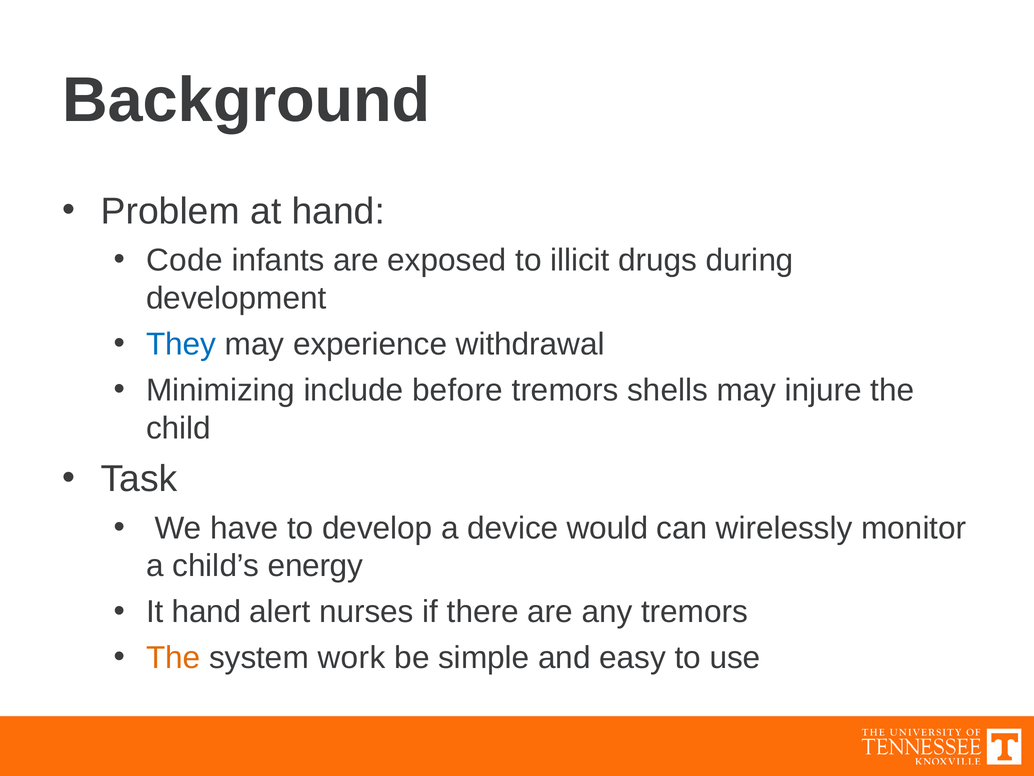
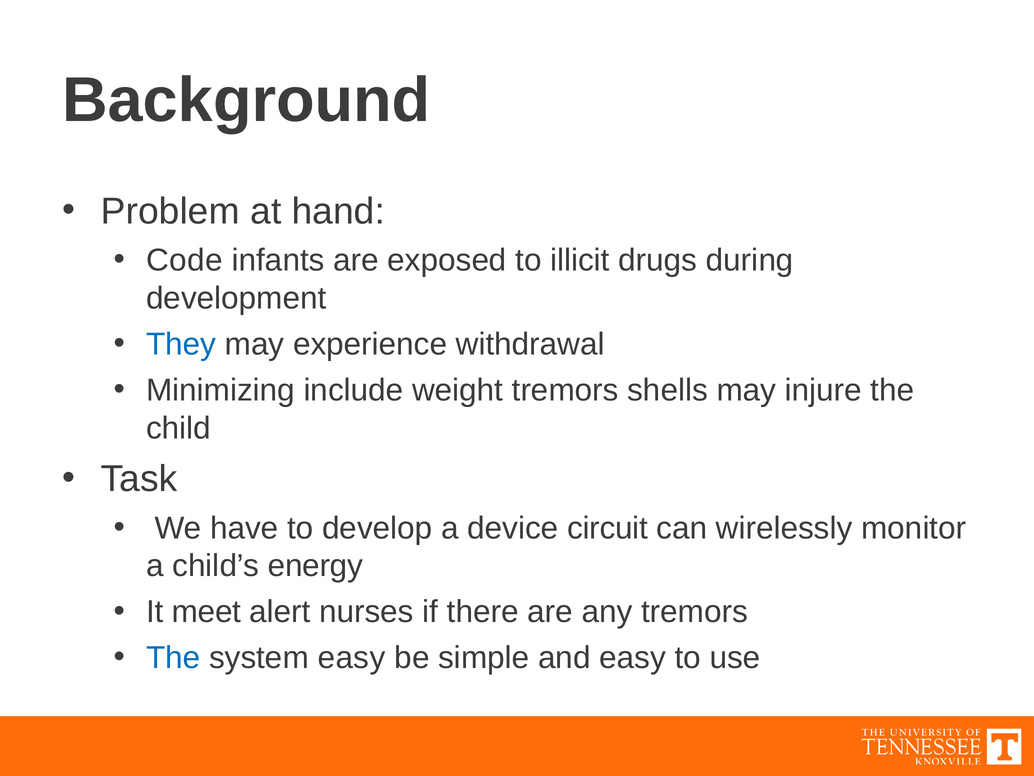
before: before -> weight
would: would -> circuit
It hand: hand -> meet
The at (173, 658) colour: orange -> blue
system work: work -> easy
